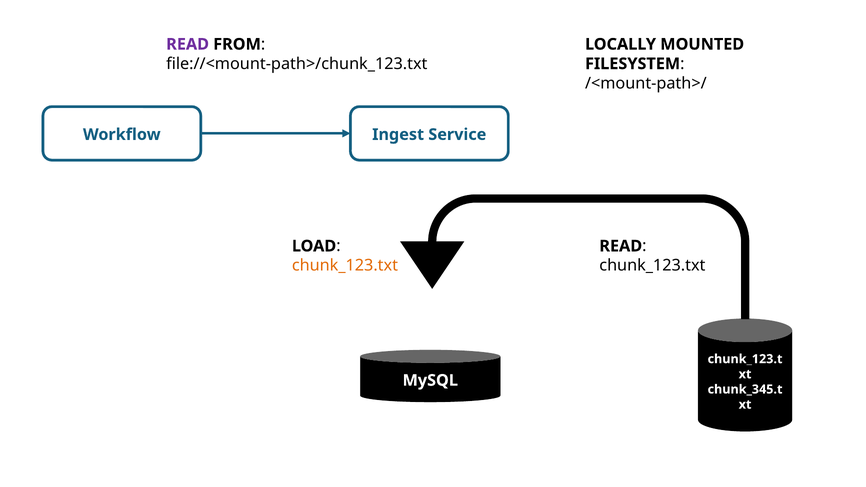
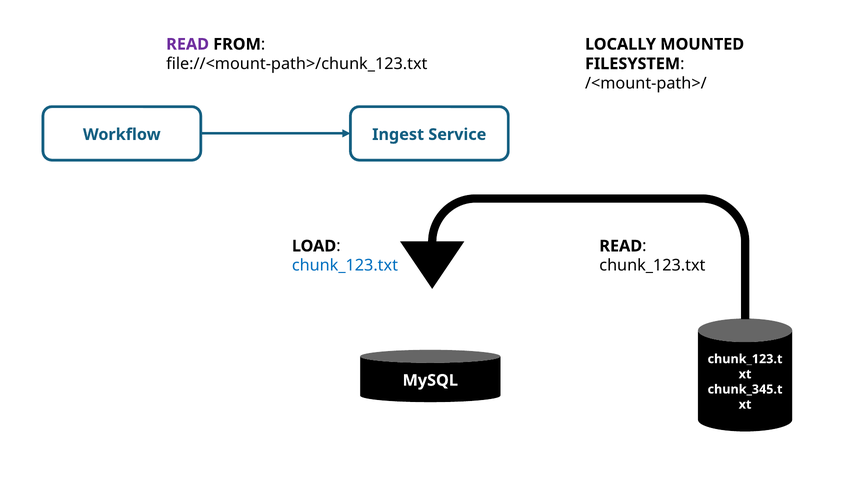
chunk_123.txt at (345, 266) colour: orange -> blue
